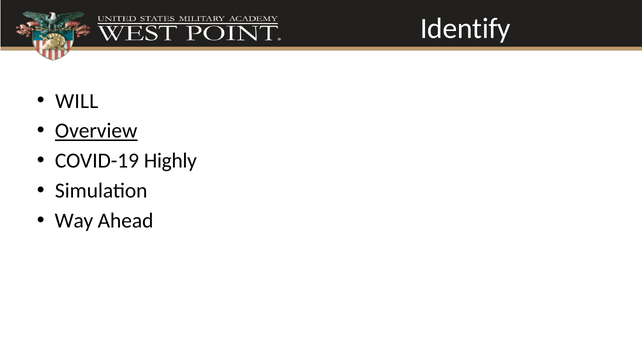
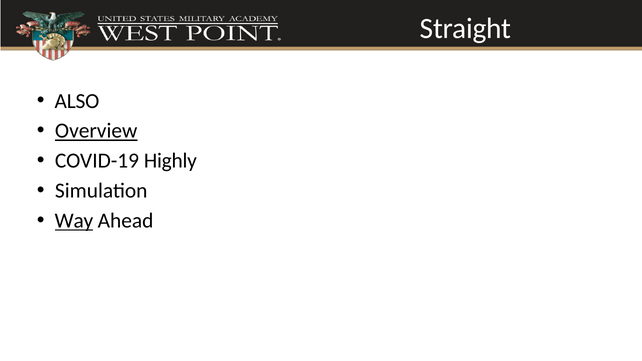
Identify: Identify -> Straight
WILL: WILL -> ALSO
Way underline: none -> present
